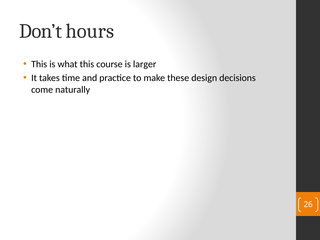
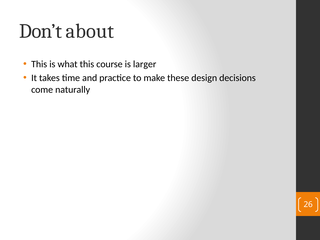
hours: hours -> about
